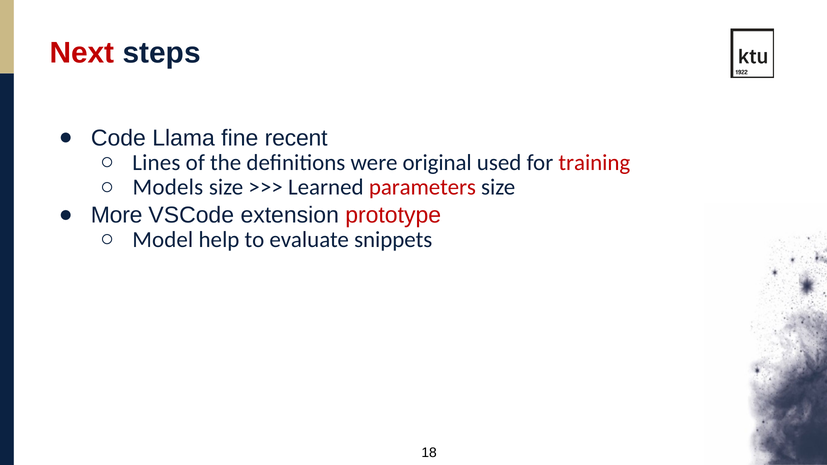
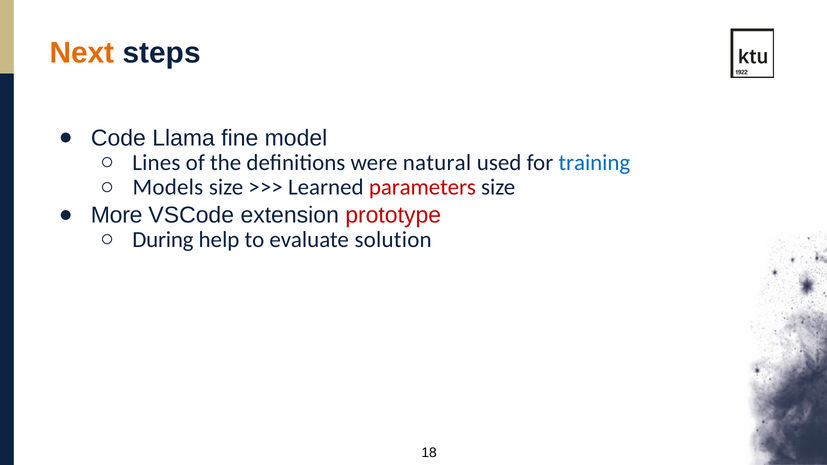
Next colour: red -> orange
recent: recent -> model
original: original -> natural
training colour: red -> blue
Model: Model -> During
snippets: snippets -> solution
